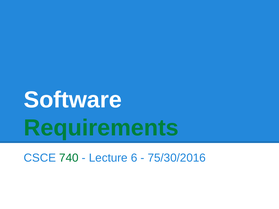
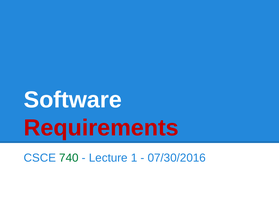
Requirements colour: green -> red
6: 6 -> 1
75/30/2016: 75/30/2016 -> 07/30/2016
